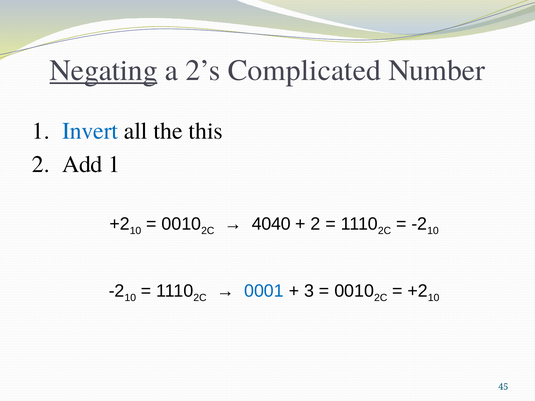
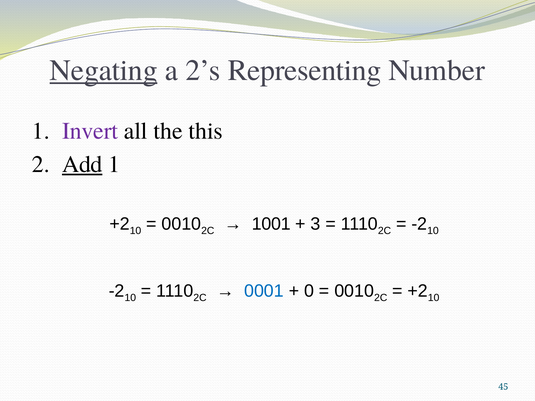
Complicated: Complicated -> Representing
Invert colour: blue -> purple
Add underline: none -> present
4040: 4040 -> 1001
2 at (316, 224): 2 -> 3
3: 3 -> 0
